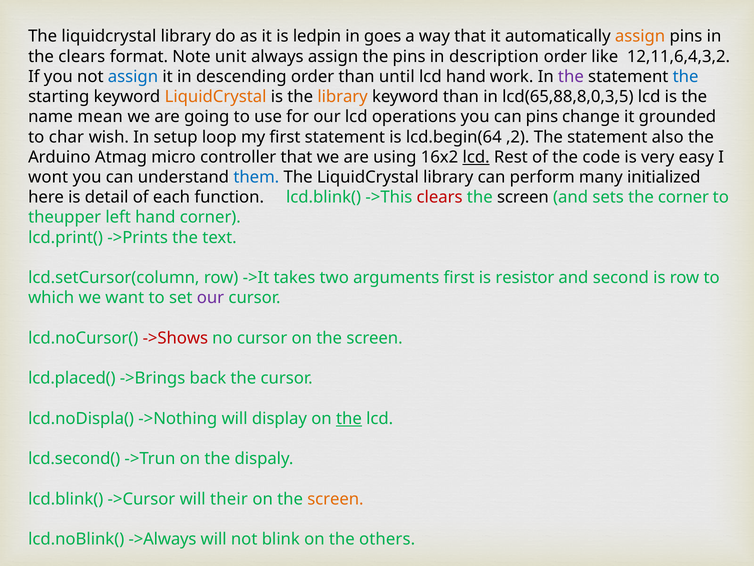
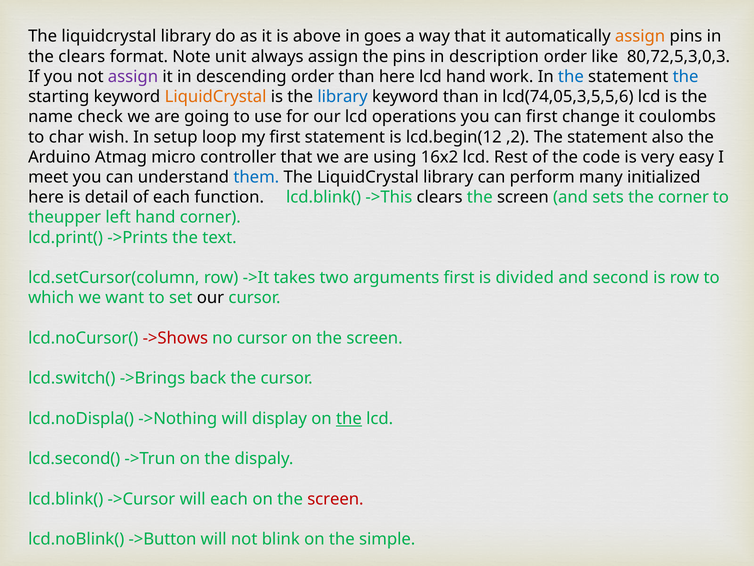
ledpin: ledpin -> above
12,11,6,4,3,2: 12,11,6,4,3,2 -> 80,72,5,3,0,3
assign at (133, 77) colour: blue -> purple
than until: until -> here
the at (571, 77) colour: purple -> blue
library at (343, 97) colour: orange -> blue
lcd(65,88,8,0,3,5: lcd(65,88,8,0,3,5 -> lcd(74,05,3,5,5,6
mean: mean -> check
can pins: pins -> first
grounded: grounded -> coulombs
lcd.begin(64: lcd.begin(64 -> lcd.begin(12
lcd at (476, 157) underline: present -> none
wont: wont -> meet
clears at (440, 197) colour: red -> black
resistor: resistor -> divided
our at (211, 298) colour: purple -> black
lcd.placed(: lcd.placed( -> lcd.switch(
will their: their -> each
screen at (335, 499) colour: orange -> red
->Always: ->Always -> ->Button
others: others -> simple
